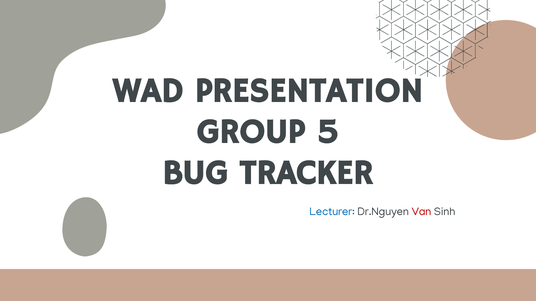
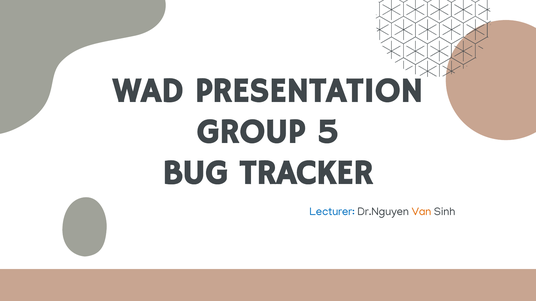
Van colour: red -> orange
